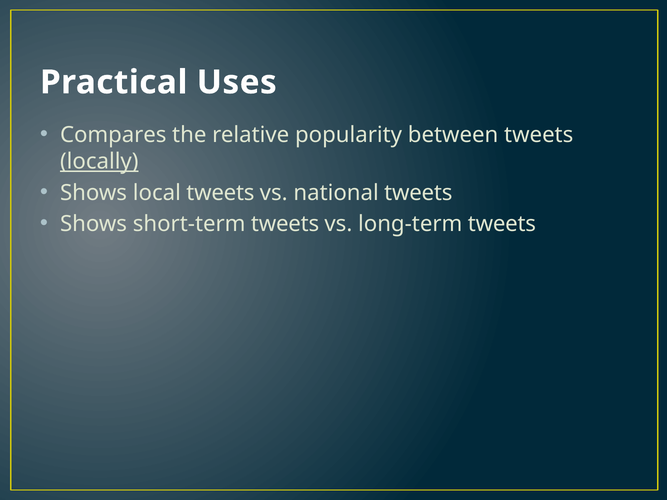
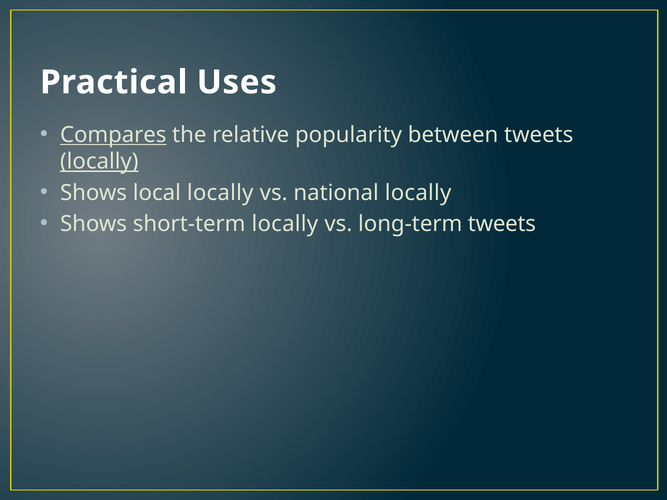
Compares underline: none -> present
local tweets: tweets -> locally
national tweets: tweets -> locally
short-term tweets: tweets -> locally
